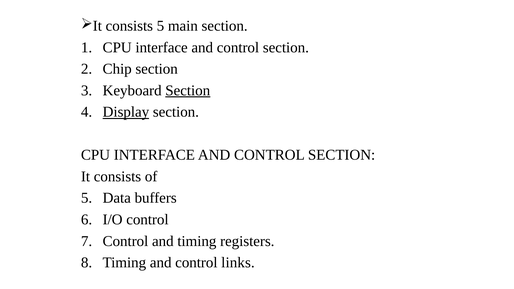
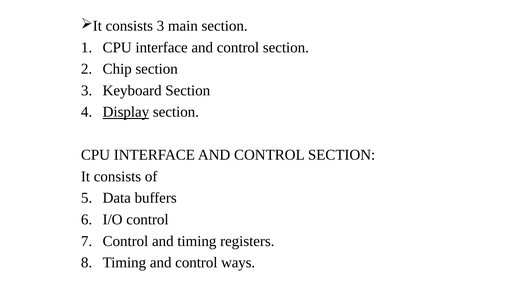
consists 5: 5 -> 3
Section at (188, 91) underline: present -> none
links: links -> ways
